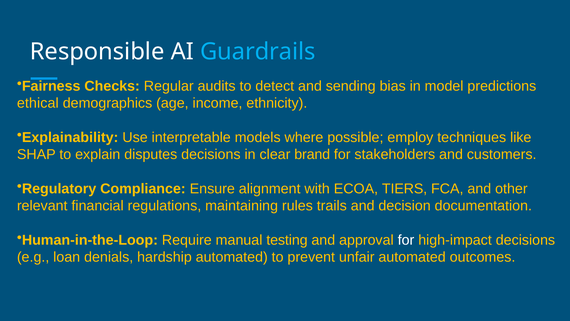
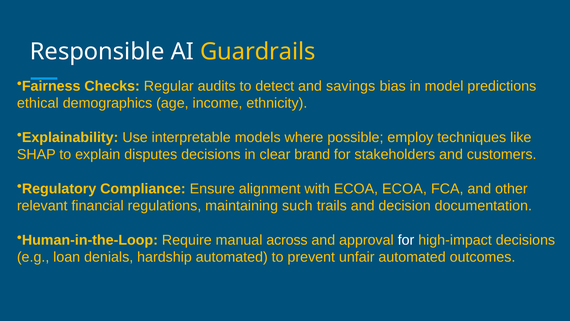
Guardrails colour: light blue -> yellow
sending: sending -> savings
ECOA TIERS: TIERS -> ECOA
rules: rules -> such
testing: testing -> across
